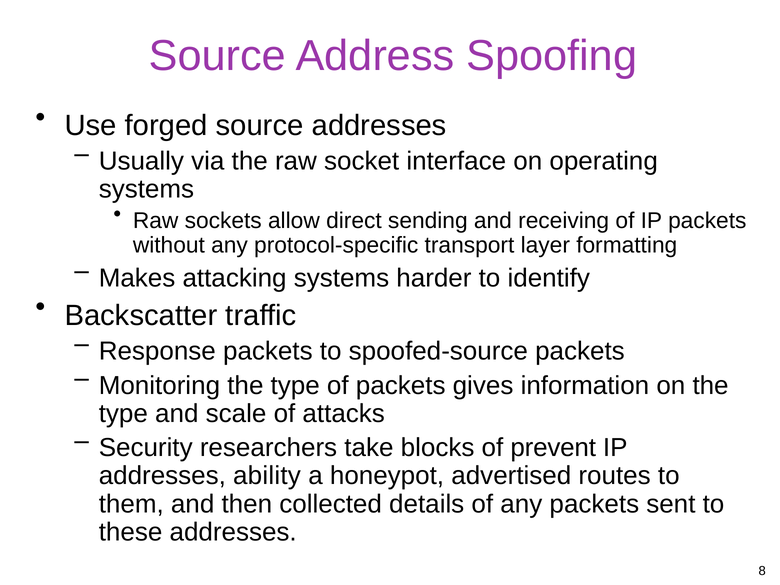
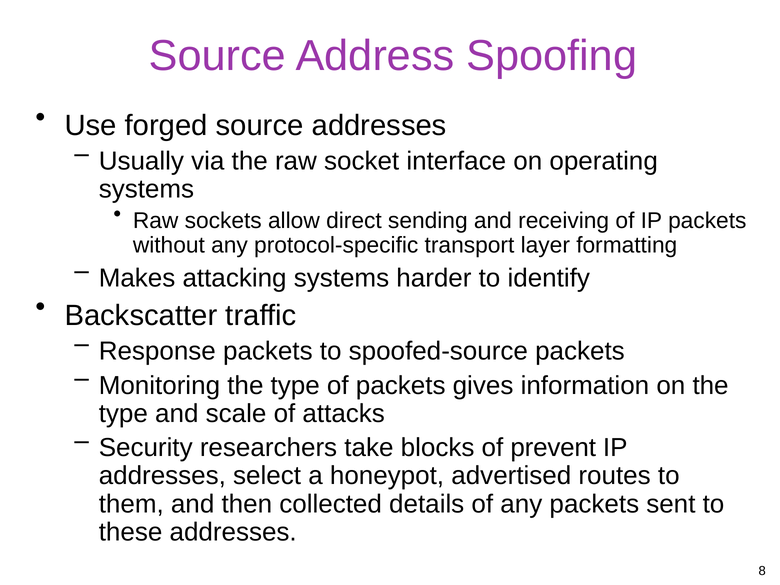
ability: ability -> select
